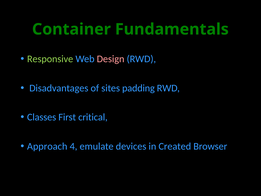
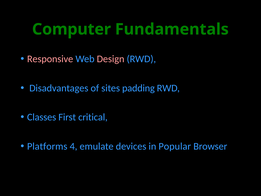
Container: Container -> Computer
Responsive colour: light green -> pink
Approach: Approach -> Platforms
Created: Created -> Popular
